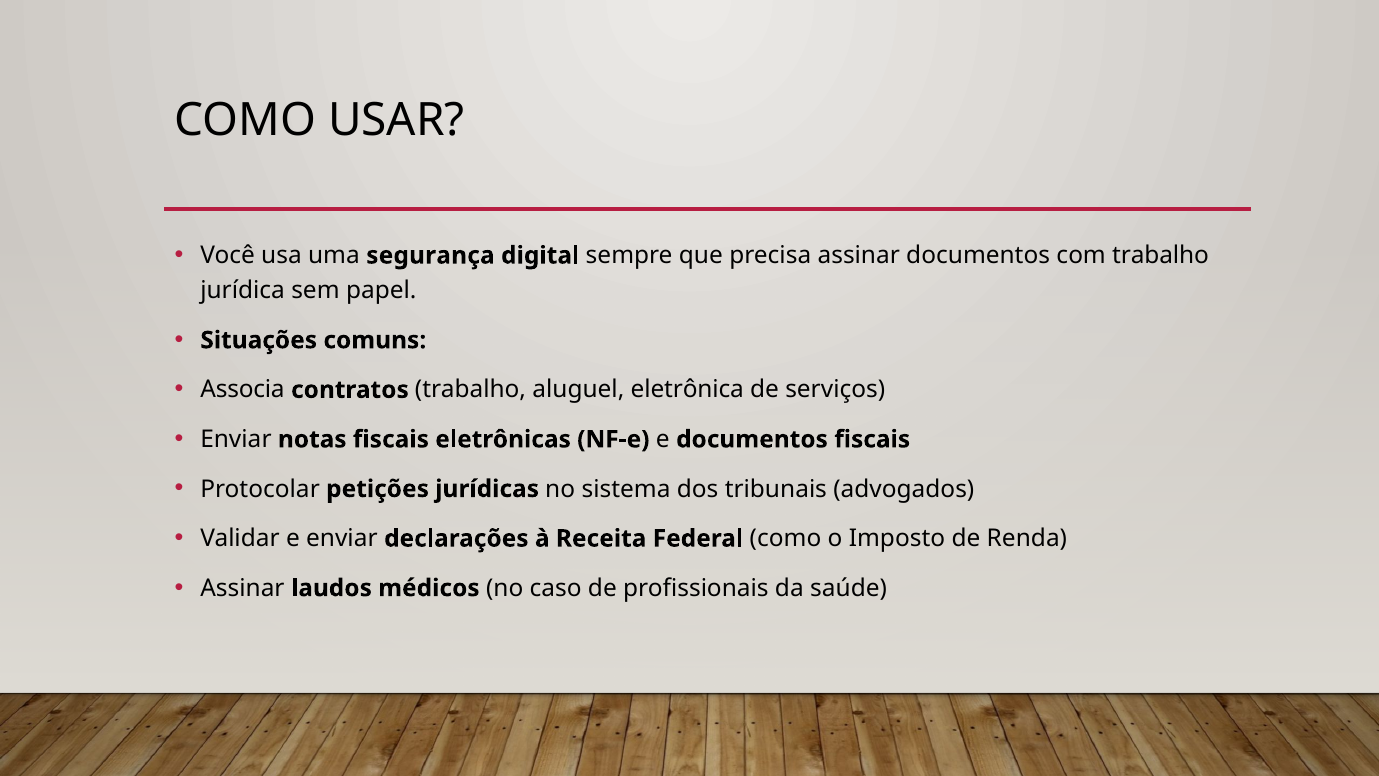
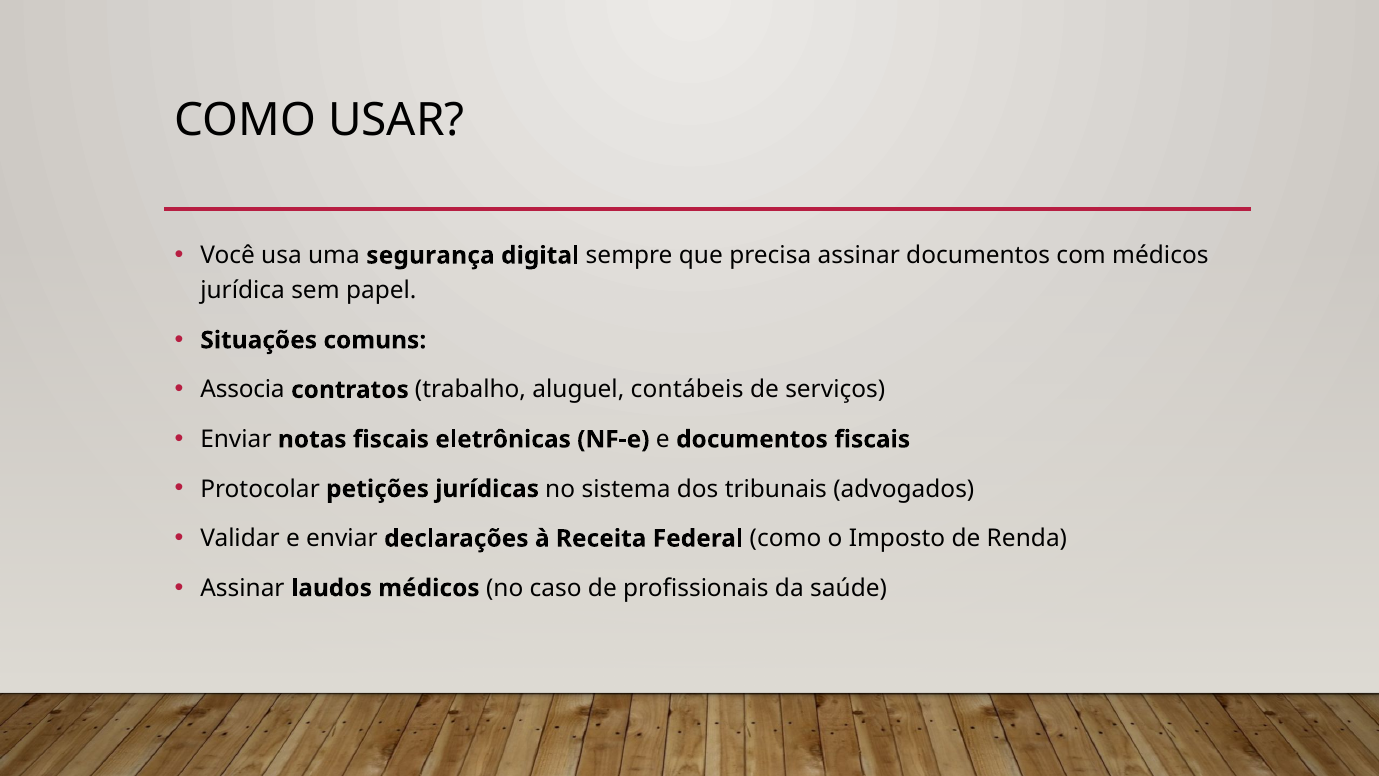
com trabalho: trabalho -> médicos
eletrônica: eletrônica -> contábeis
